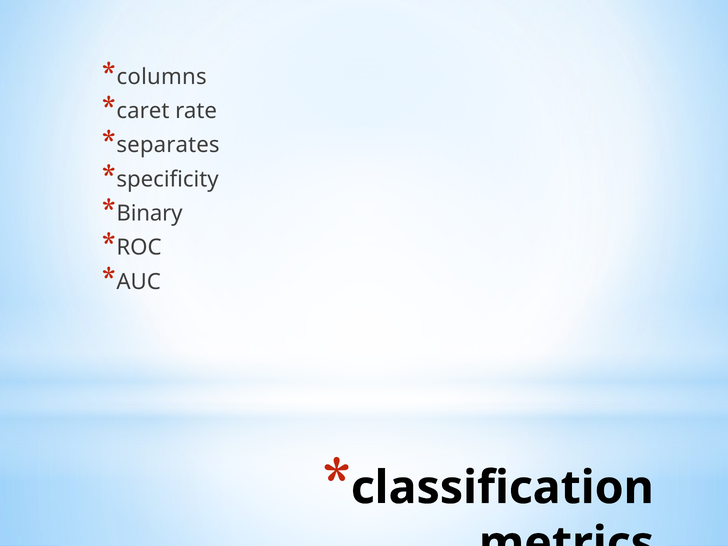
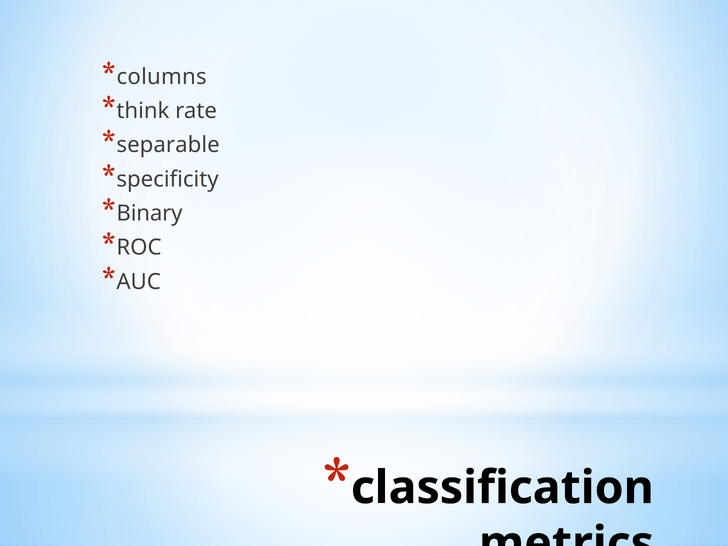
caret: caret -> think
separates: separates -> separable
